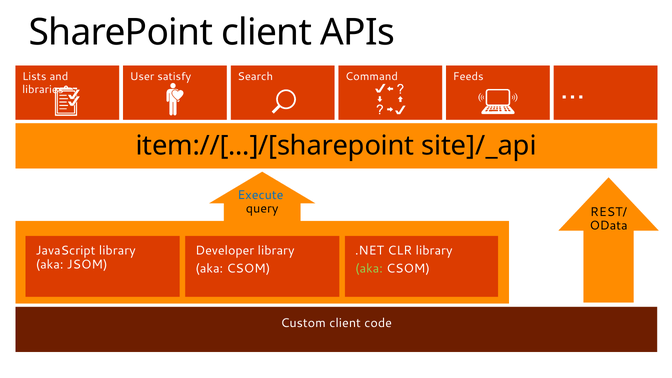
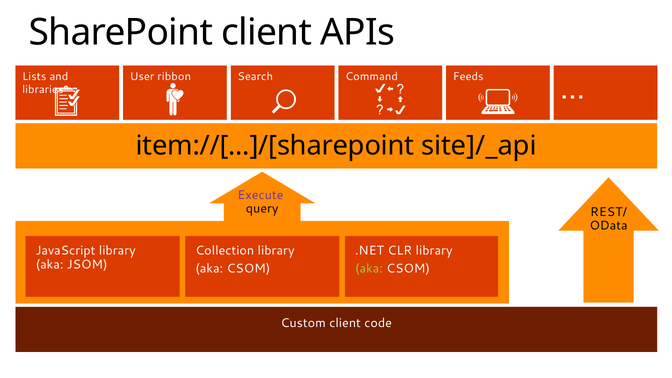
satisfy: satisfy -> ribbon
Execute colour: blue -> purple
Developer: Developer -> Collection
